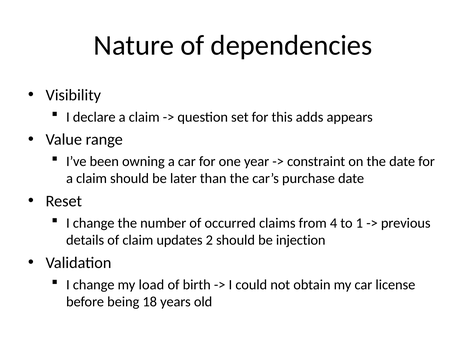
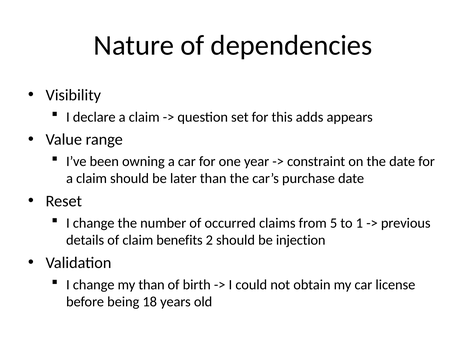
4: 4 -> 5
updates: updates -> benefits
my load: load -> than
